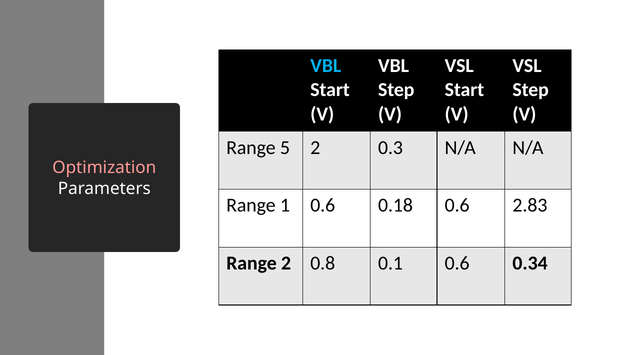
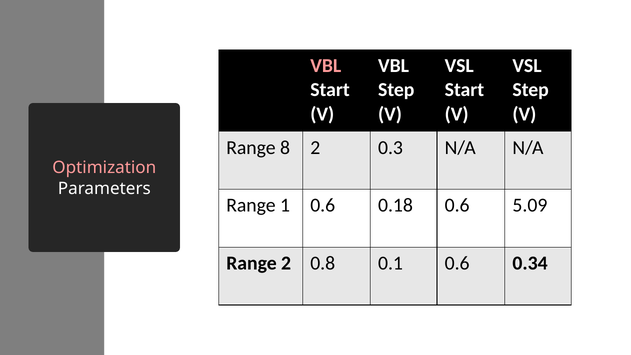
VBL at (326, 66) colour: light blue -> pink
5: 5 -> 8
2.83: 2.83 -> 5.09
